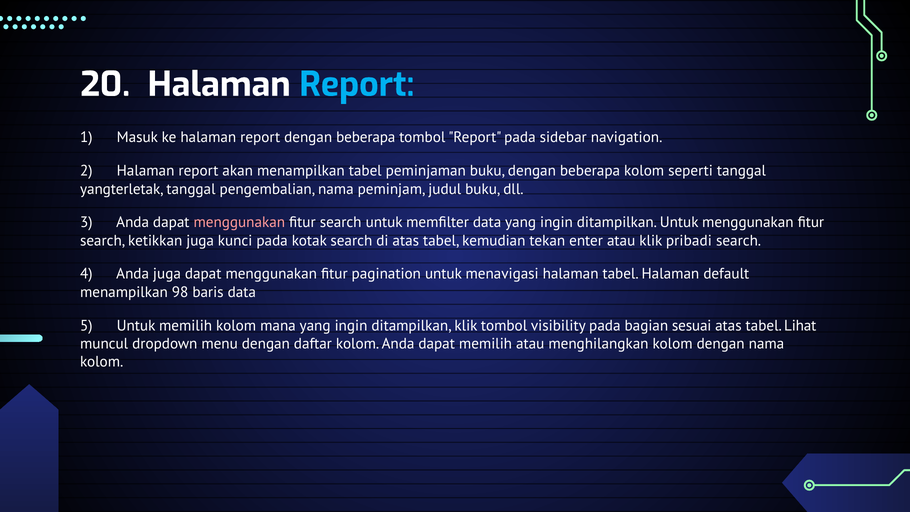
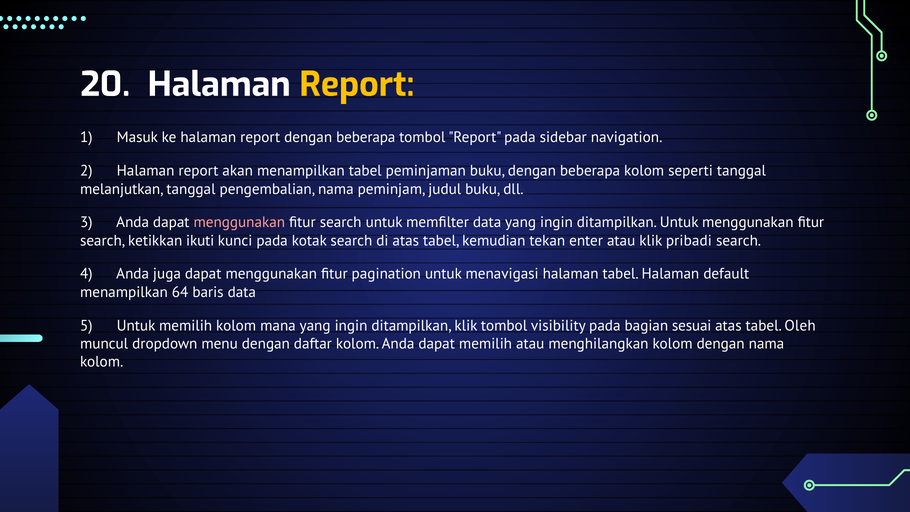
Report at (357, 85) colour: light blue -> yellow
yangterletak: yangterletak -> melanjutkan
ketikkan juga: juga -> ikuti
98: 98 -> 64
Lihat: Lihat -> Oleh
